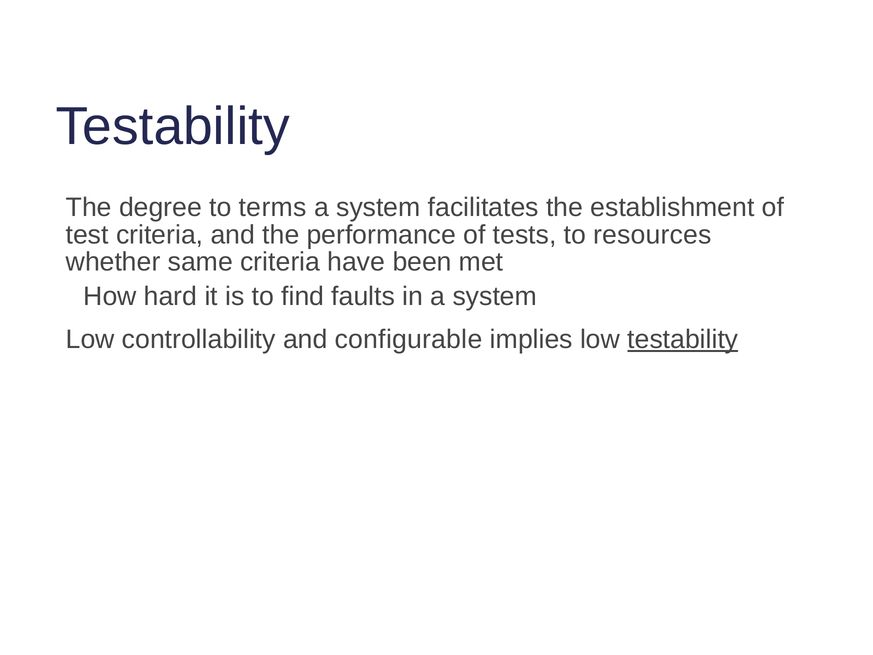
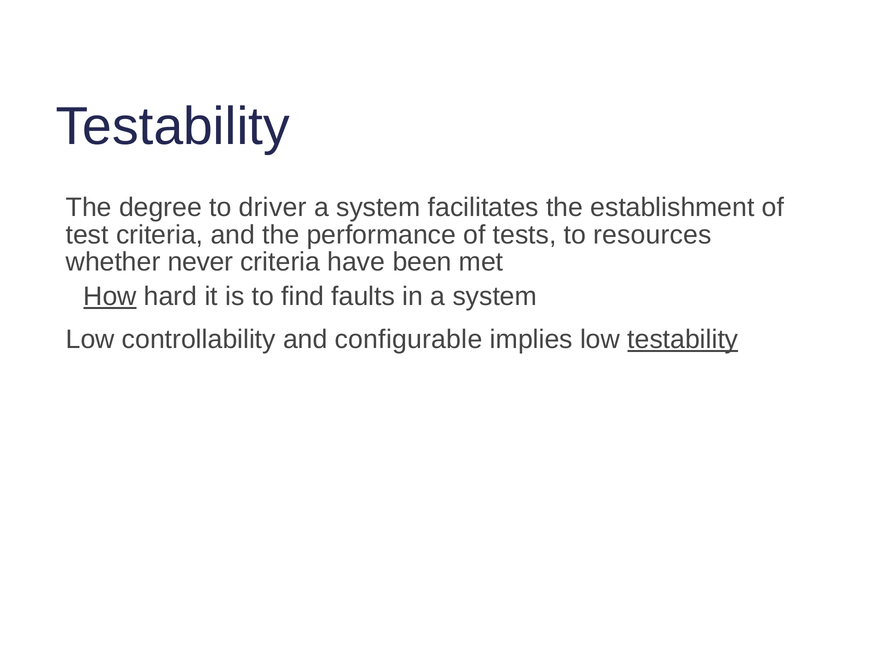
terms: terms -> driver
same: same -> never
How underline: none -> present
